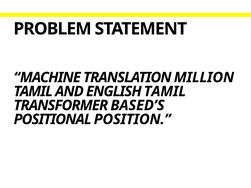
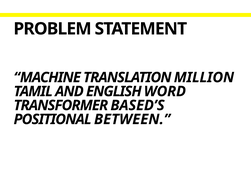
ENGLISH TAMIL: TAMIL -> WORD
POSITION: POSITION -> BETWEEN
